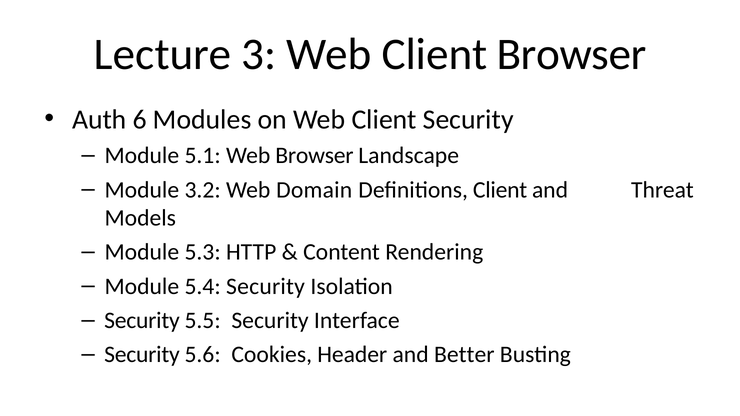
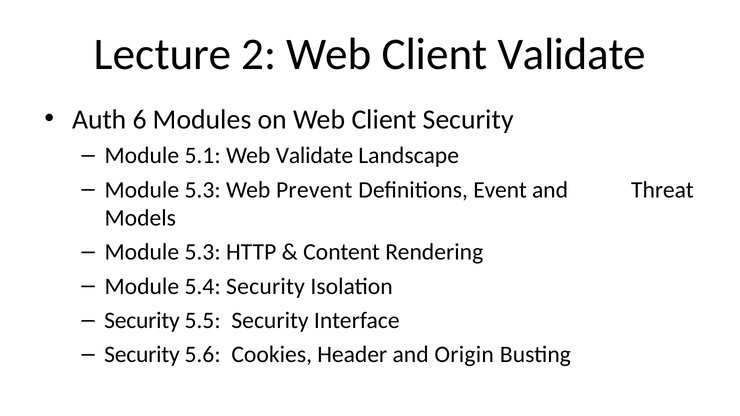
3: 3 -> 2
Client Browser: Browser -> Validate
Web Browser: Browser -> Validate
3.2 at (203, 190): 3.2 -> 5.3
Domain: Domain -> Prevent
Definitions Client: Client -> Event
Better: Better -> Origin
